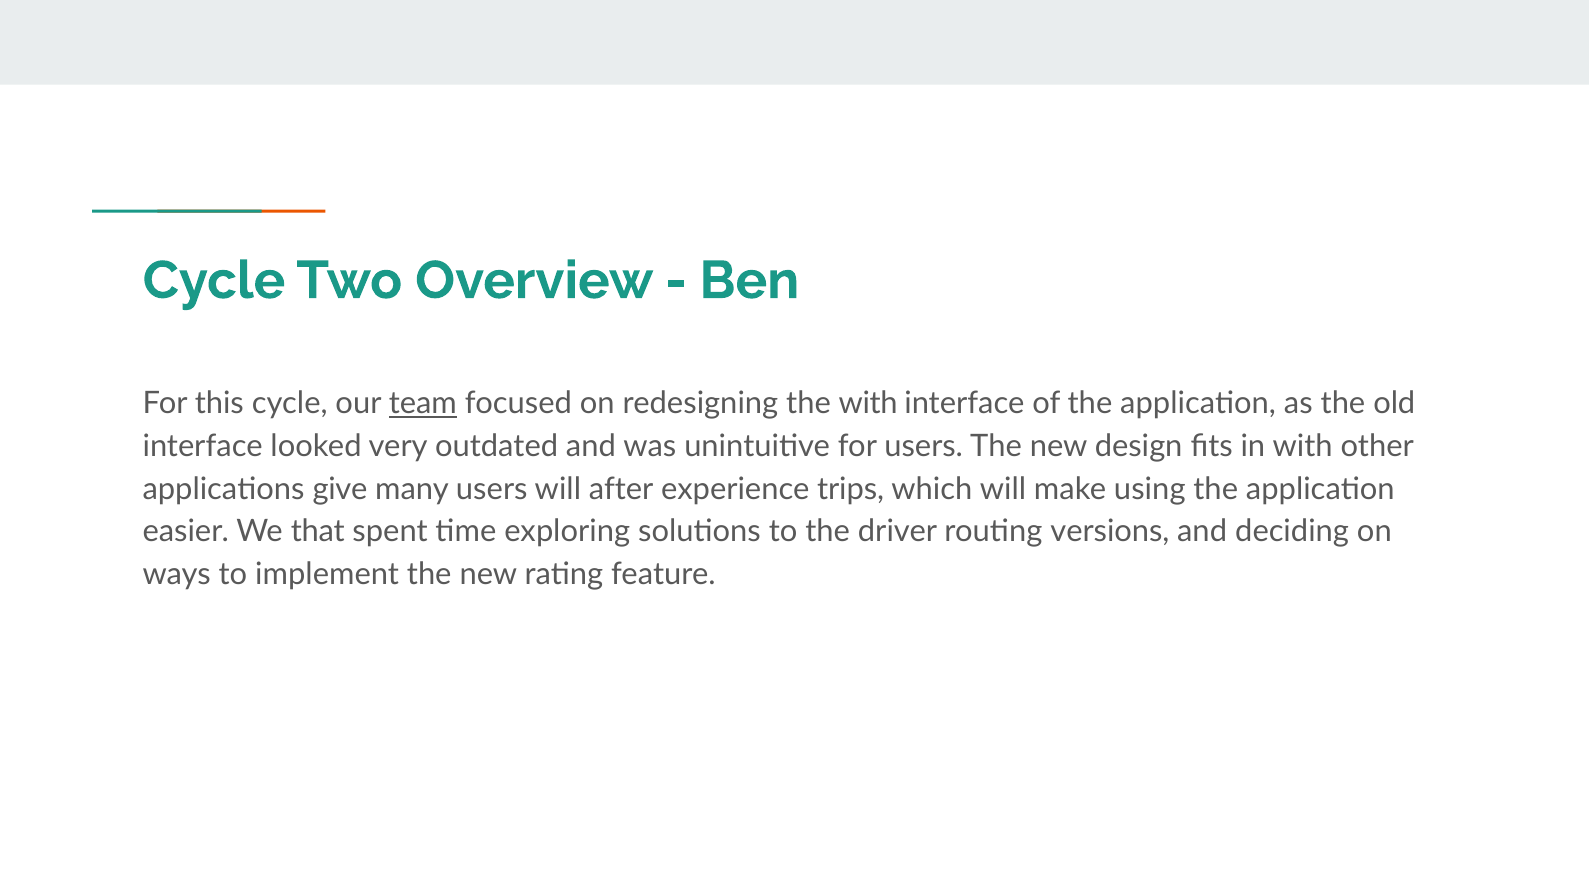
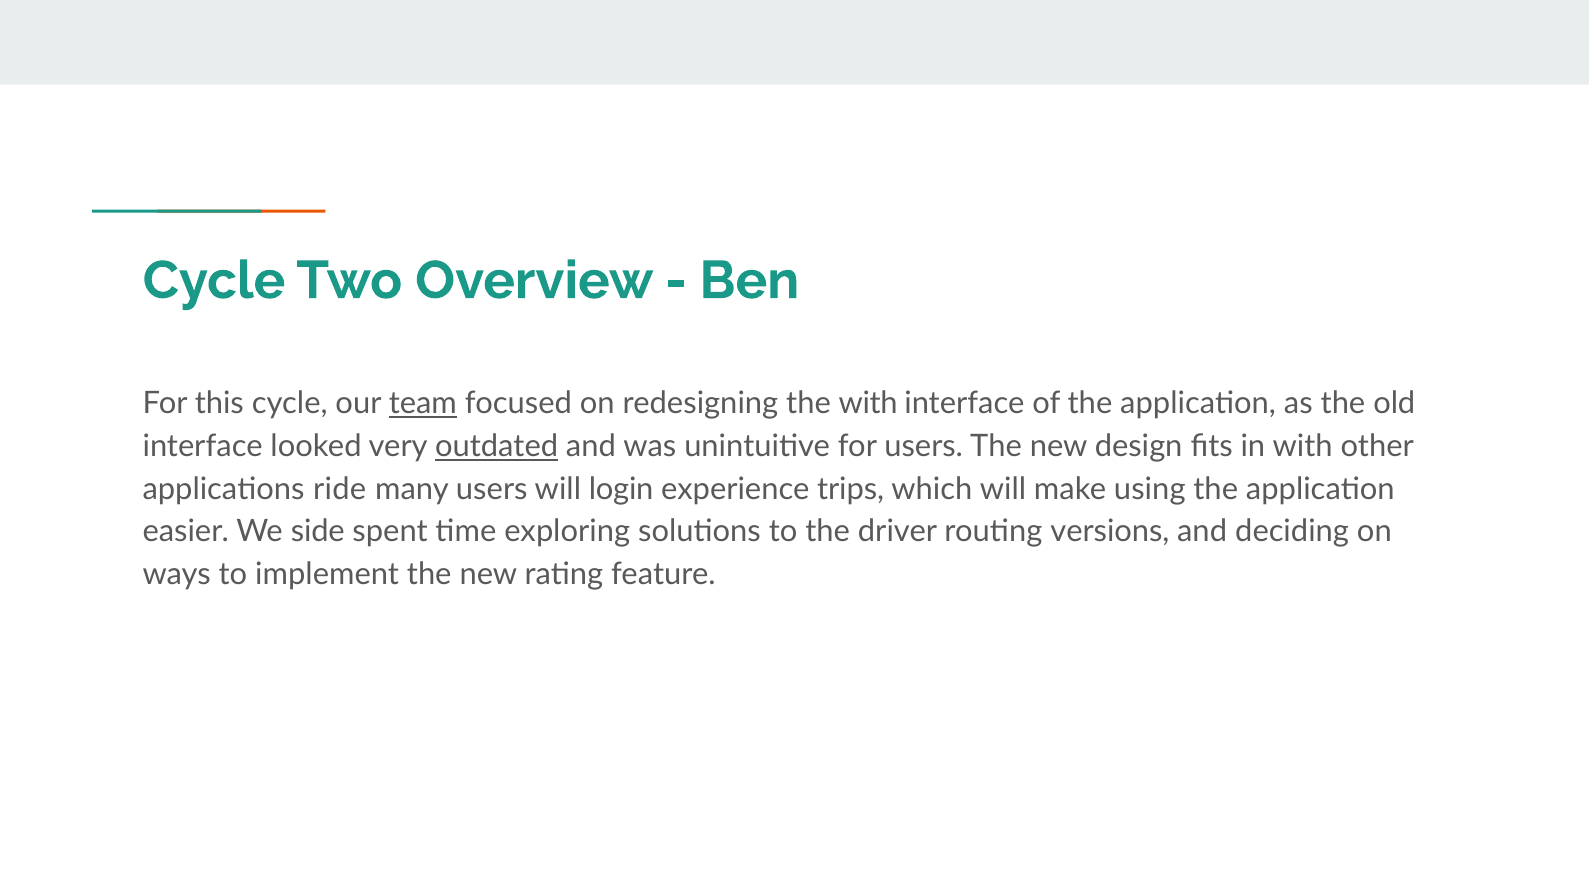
outdated underline: none -> present
give: give -> ride
after: after -> login
that: that -> side
